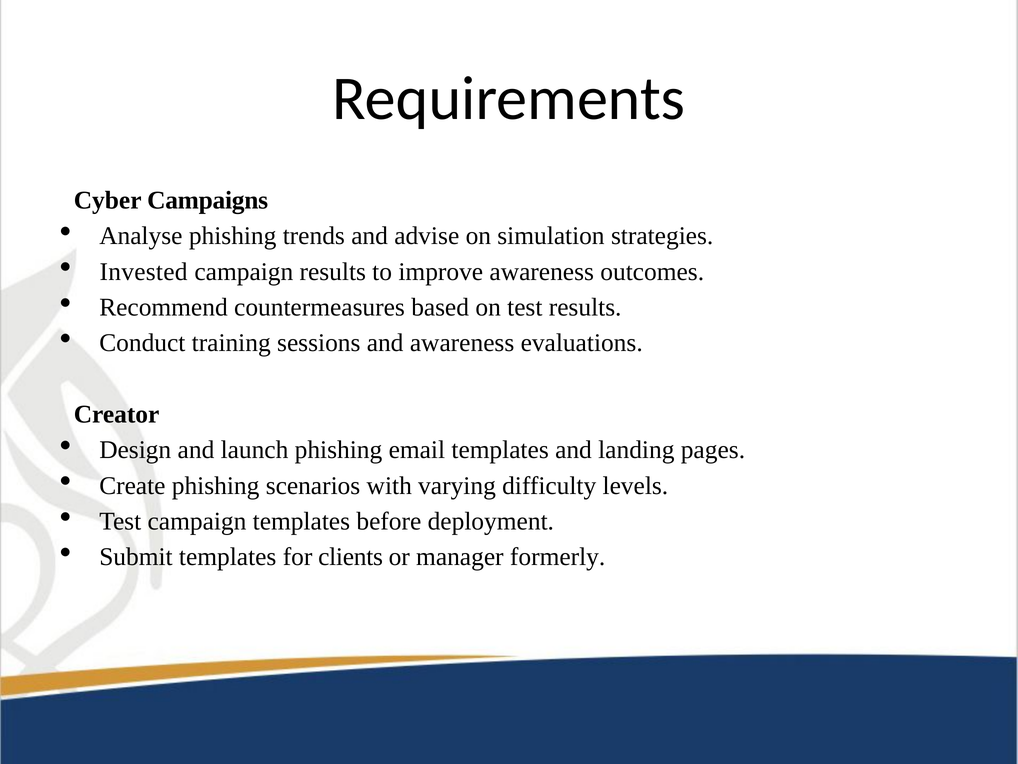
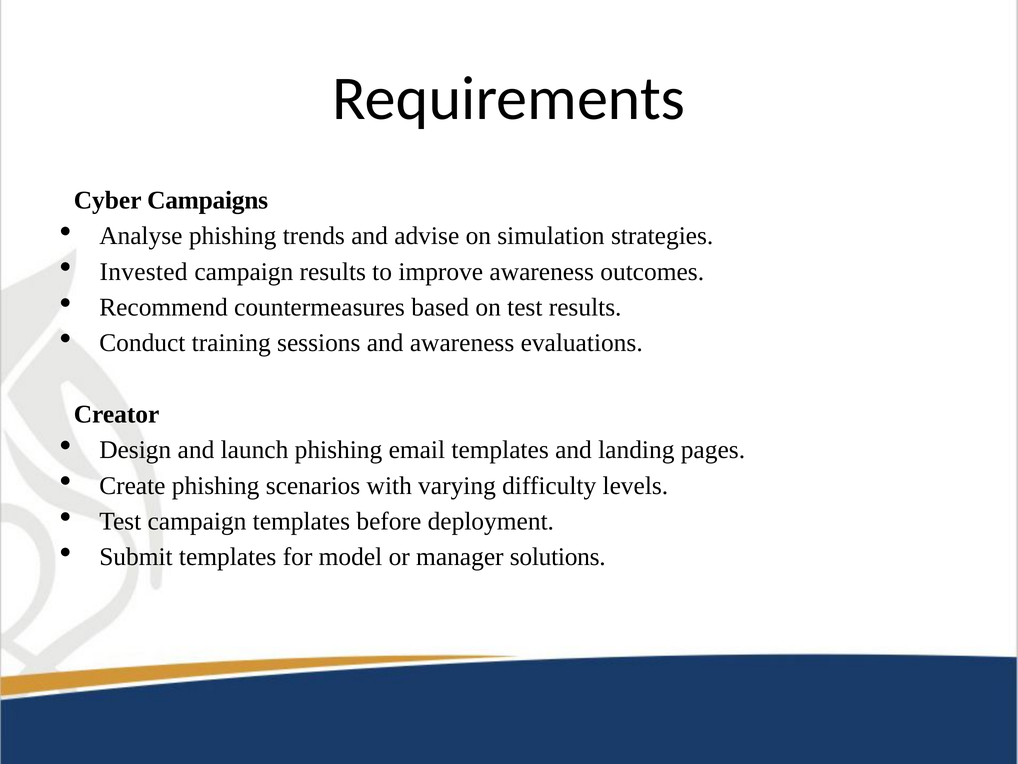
clients: clients -> model
formerly: formerly -> solutions
